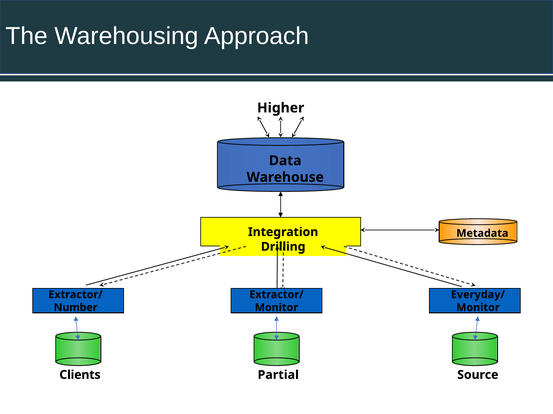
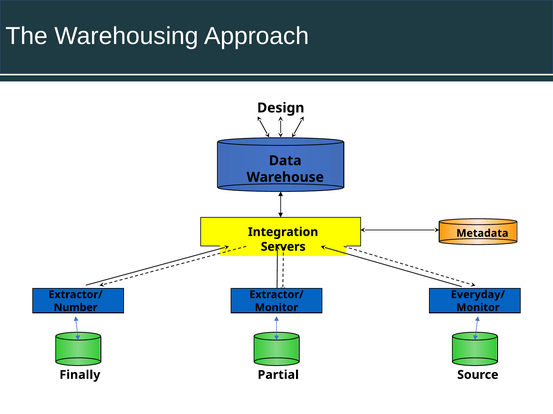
Higher: Higher -> Design
Drilling: Drilling -> Servers
Clients: Clients -> Finally
